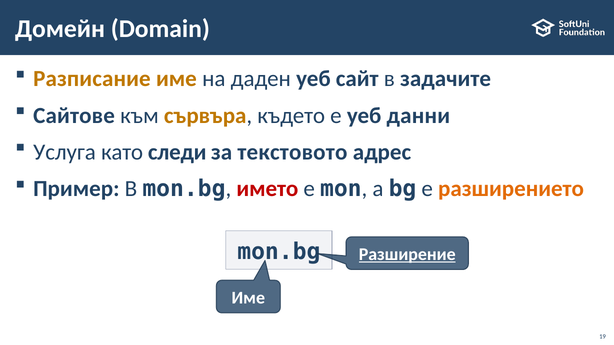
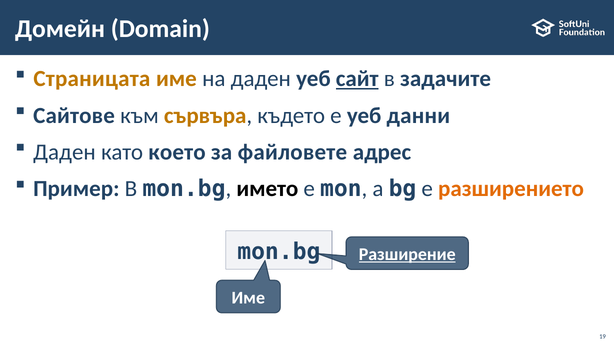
Разписание: Разписание -> Страницата
сайт underline: none -> present
Услуга at (65, 152): Услуга -> Даден
следи: следи -> което
текстовото: текстовото -> файловете
името colour: red -> black
